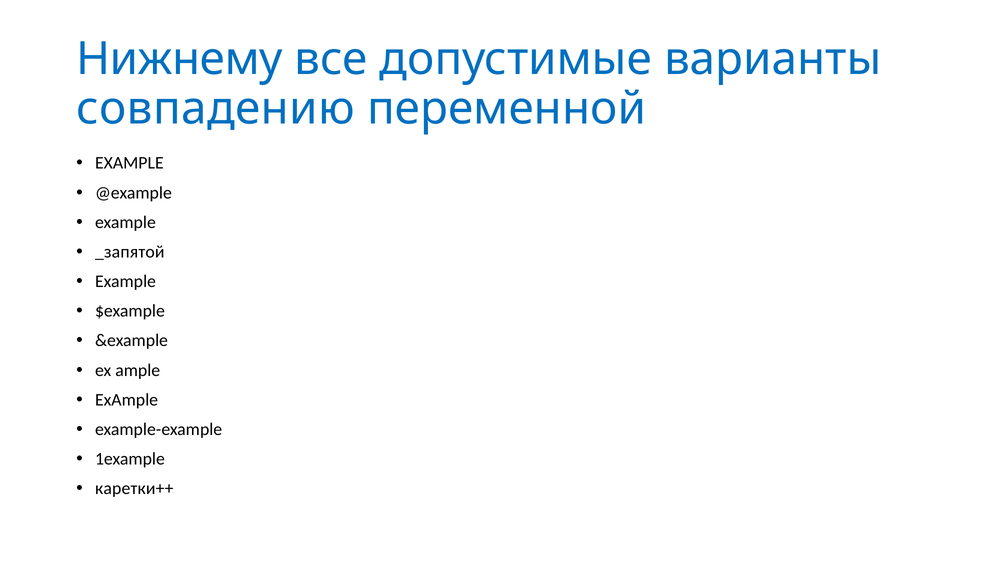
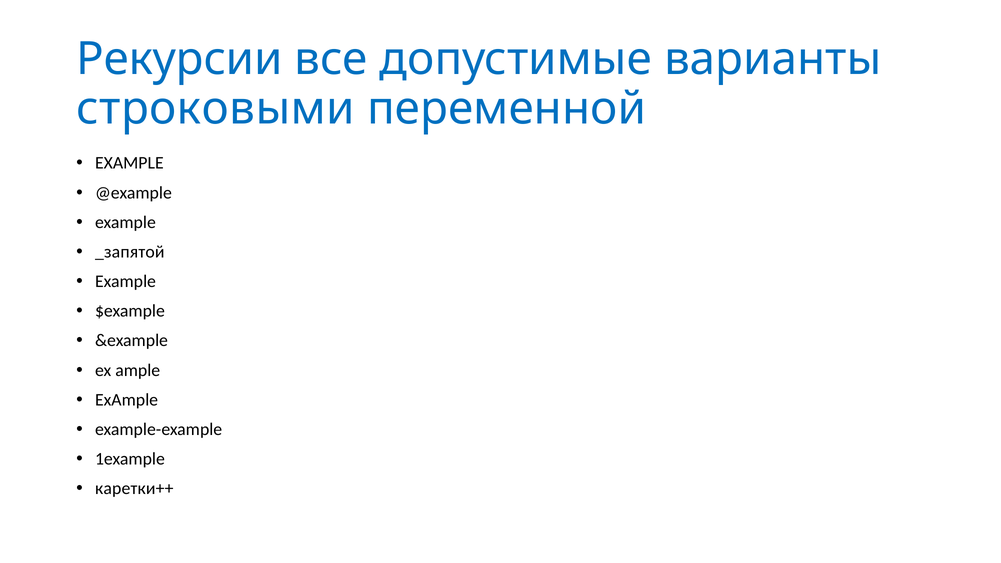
Нижнему: Нижнему -> Рекурсии
совпадению: совпадению -> строковыми
